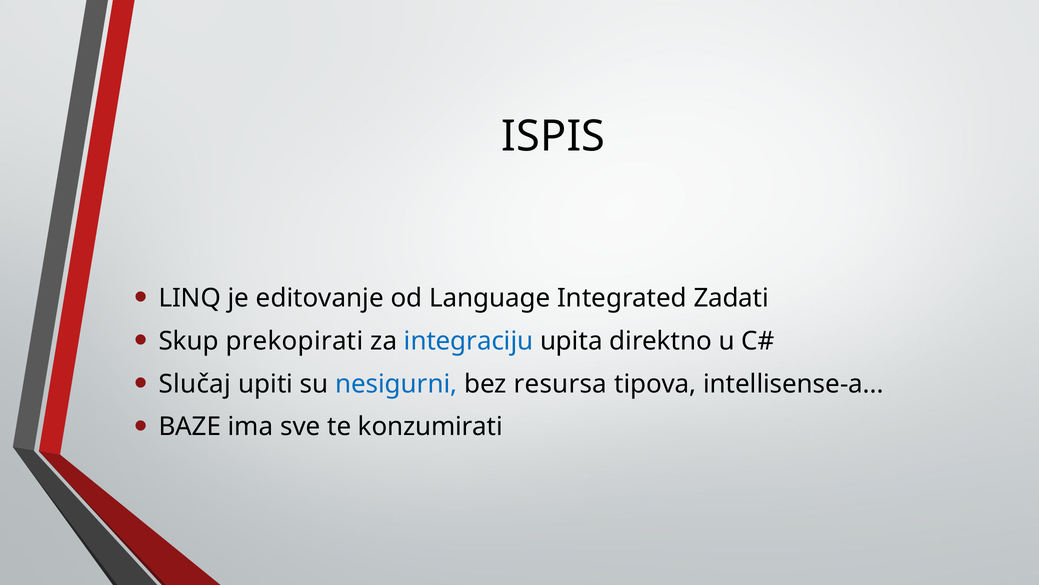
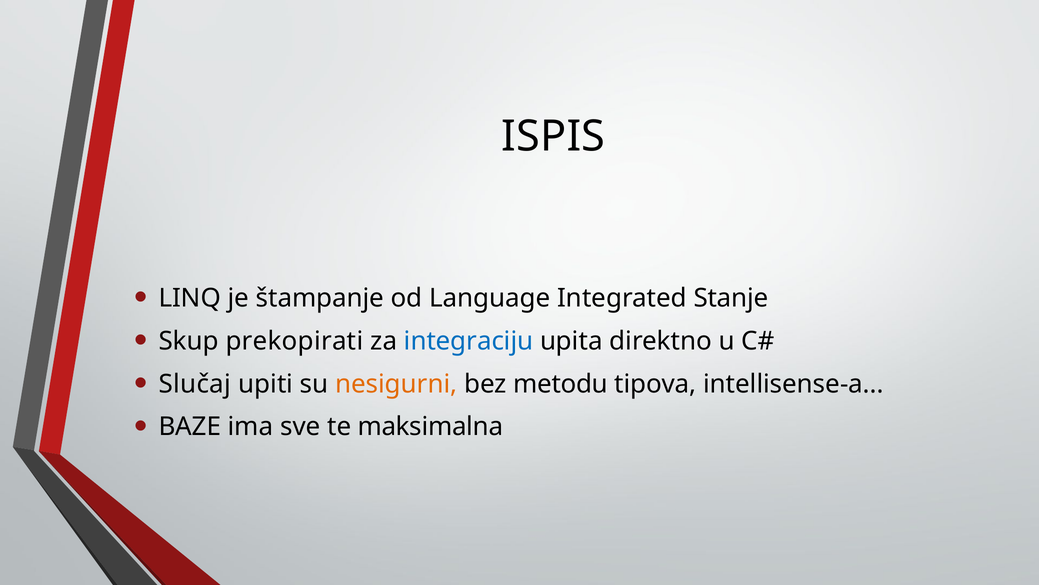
editovanje: editovanje -> štampanje
Zadati: Zadati -> Stanje
nesigurni colour: blue -> orange
resursa: resursa -> metodu
konzumirati: konzumirati -> maksimalna
